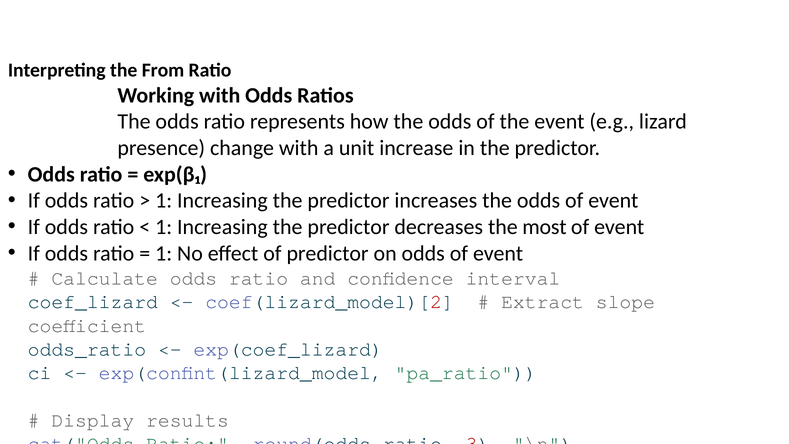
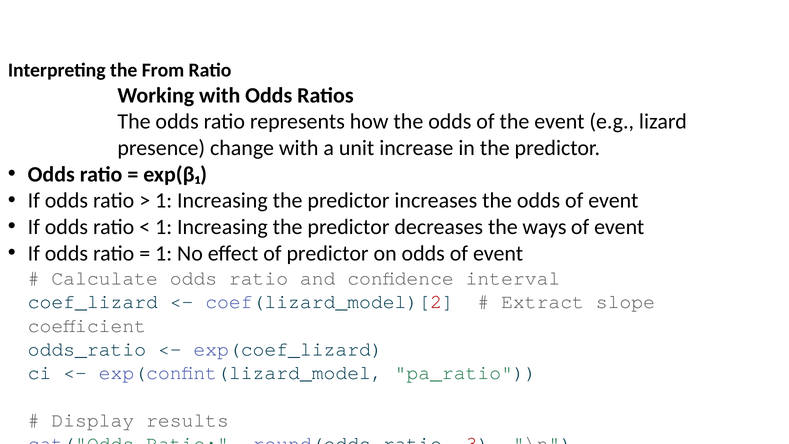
the most: most -> ways
